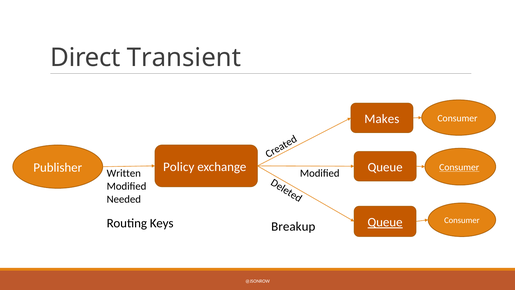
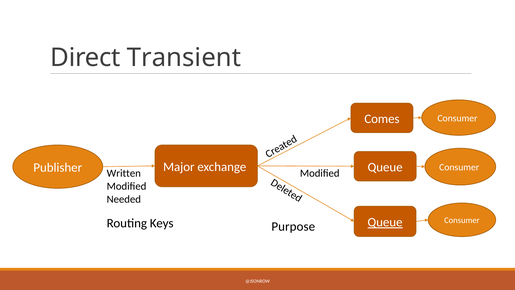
Makes: Makes -> Comes
Policy: Policy -> Major
Consumer at (459, 167) underline: present -> none
Breakup: Breakup -> Purpose
